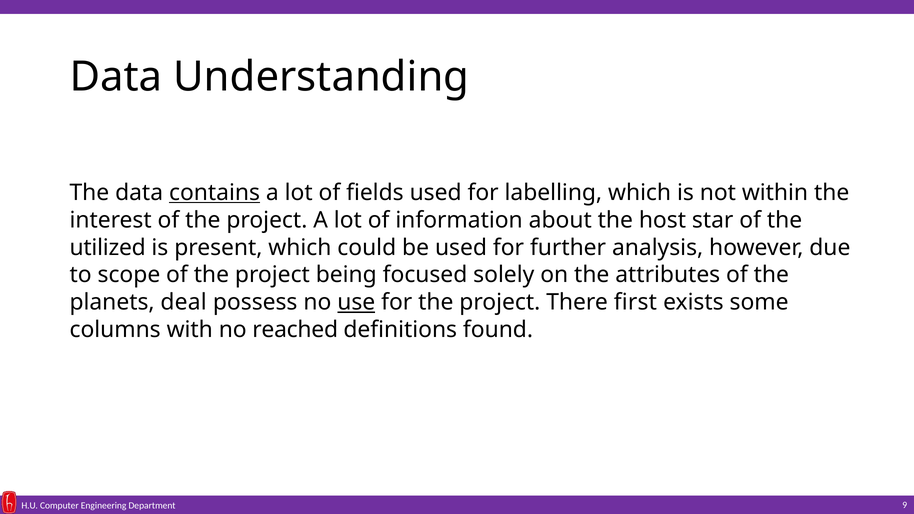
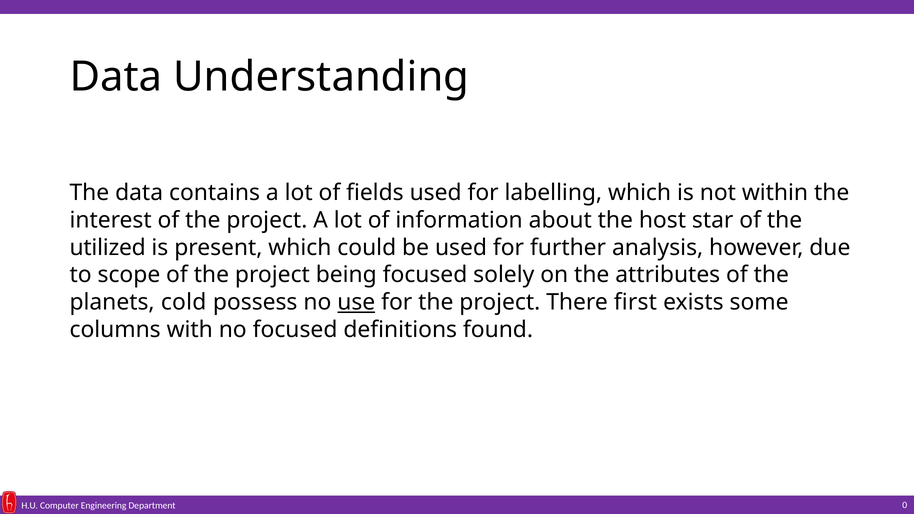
contains underline: present -> none
deal: deal -> cold
no reached: reached -> focused
9: 9 -> 0
